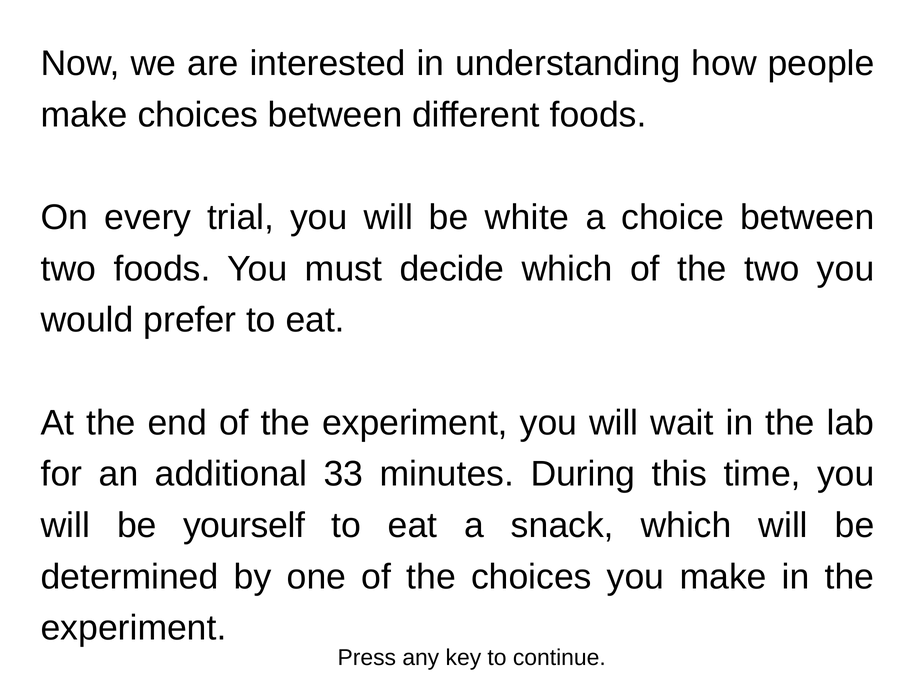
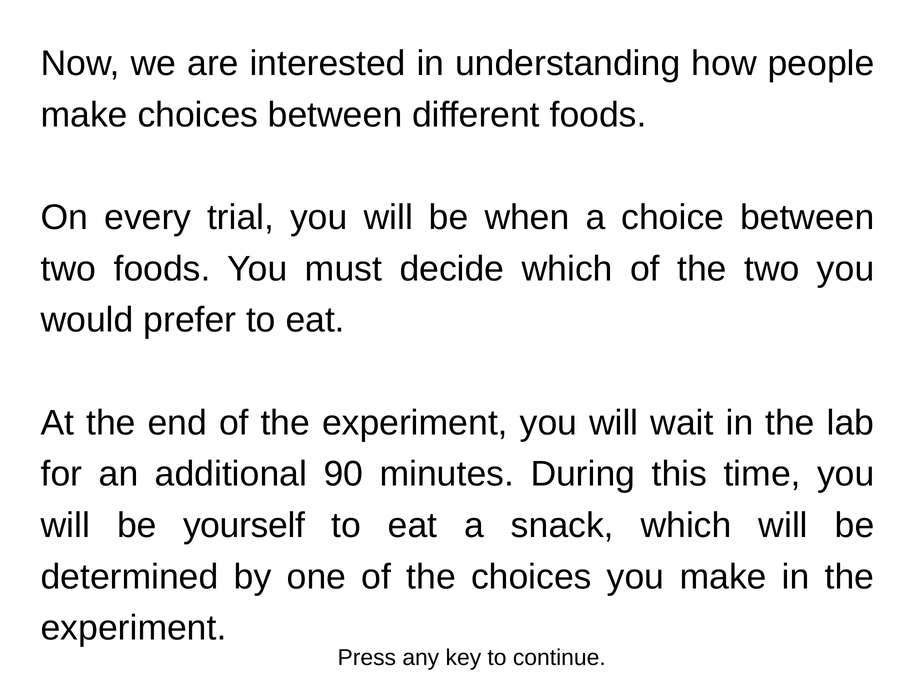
white: white -> when
33: 33 -> 90
